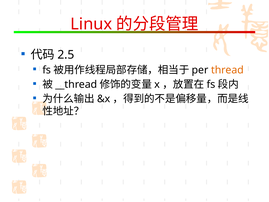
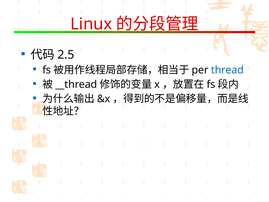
thread colour: orange -> blue
